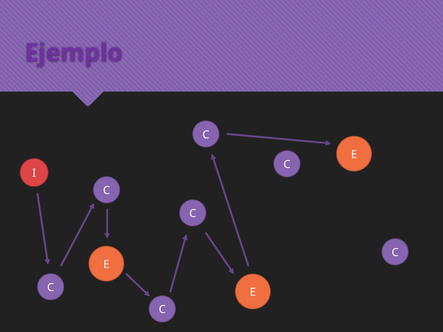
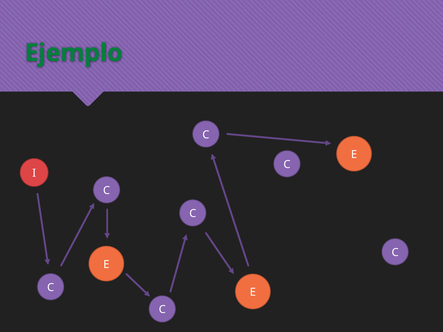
Ejemplo colour: purple -> green
